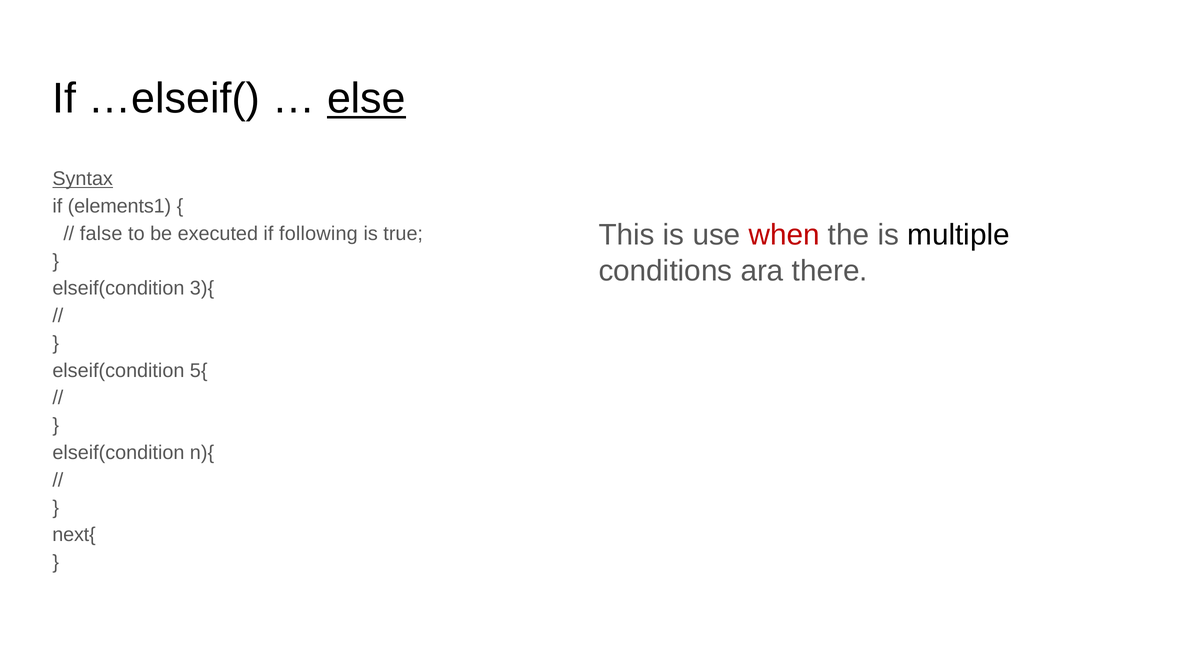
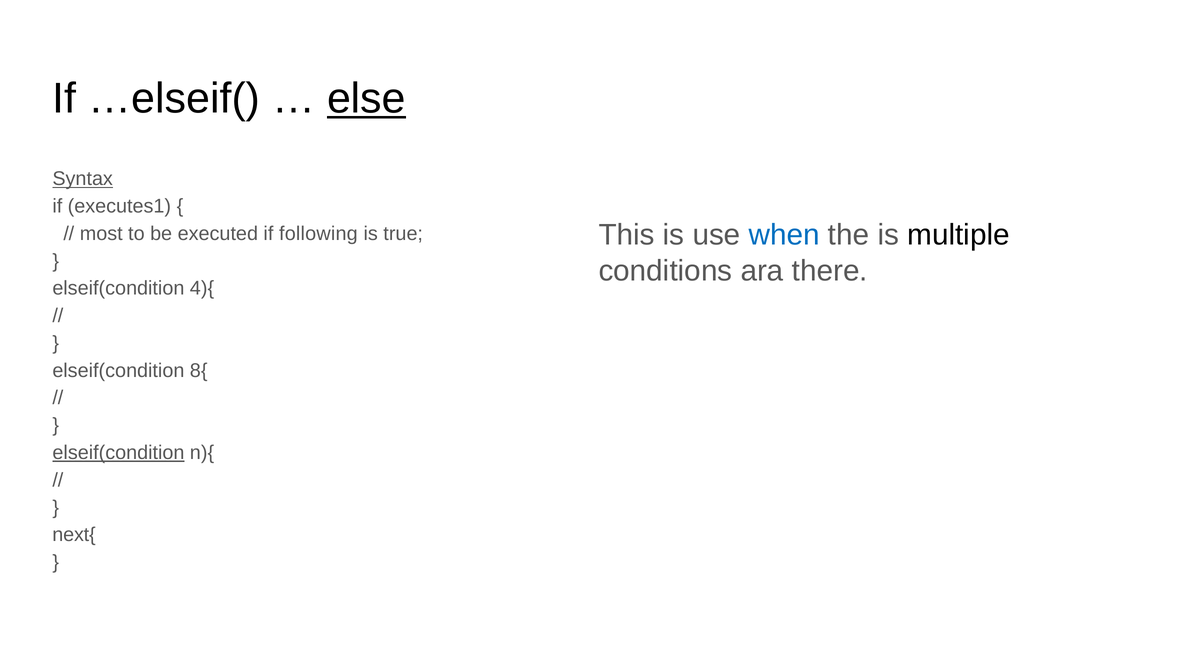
elements1: elements1 -> executes1
when colour: red -> blue
false: false -> most
3){: 3){ -> 4){
5{: 5{ -> 8{
elseif(condition at (118, 452) underline: none -> present
